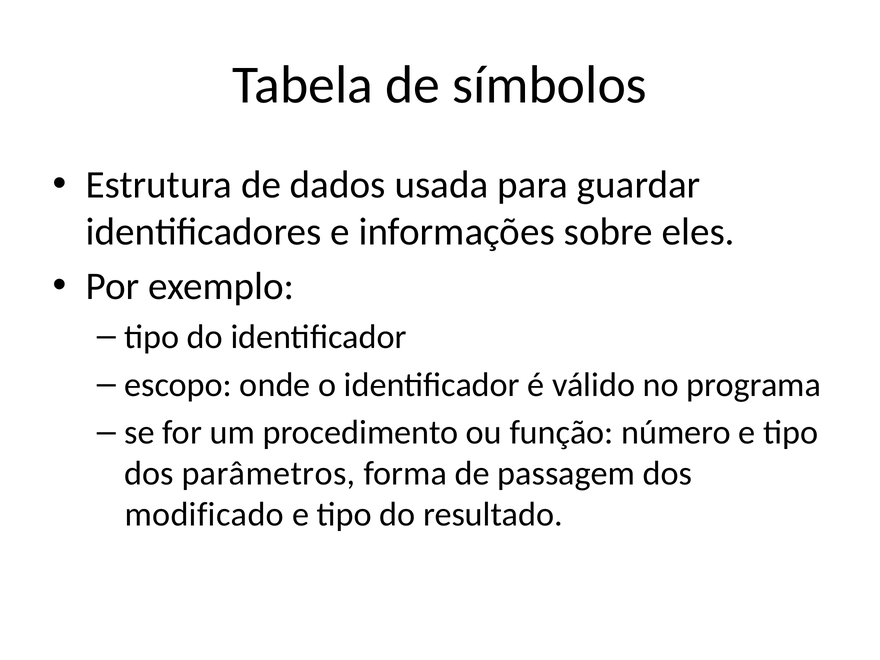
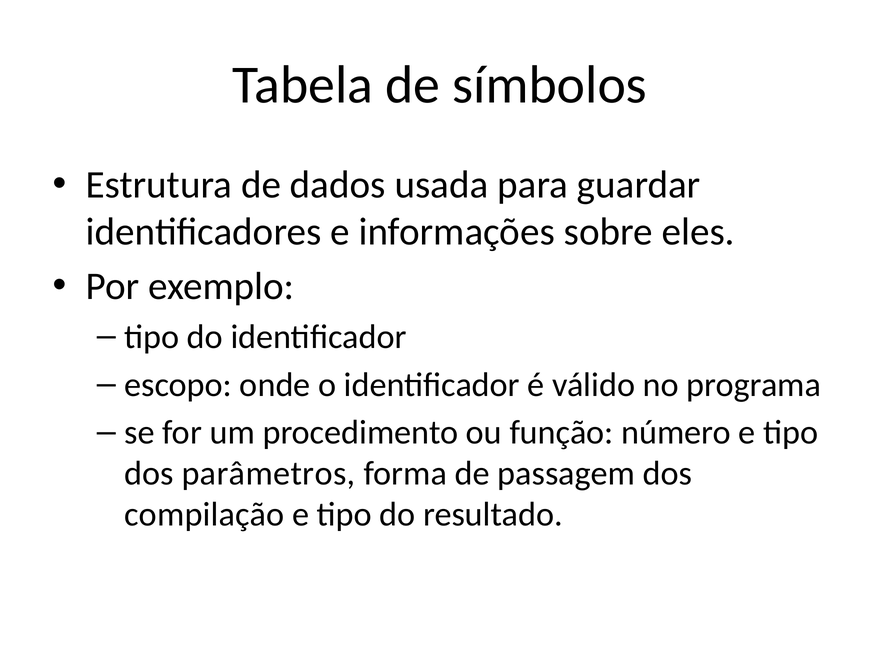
modificado: modificado -> compilação
